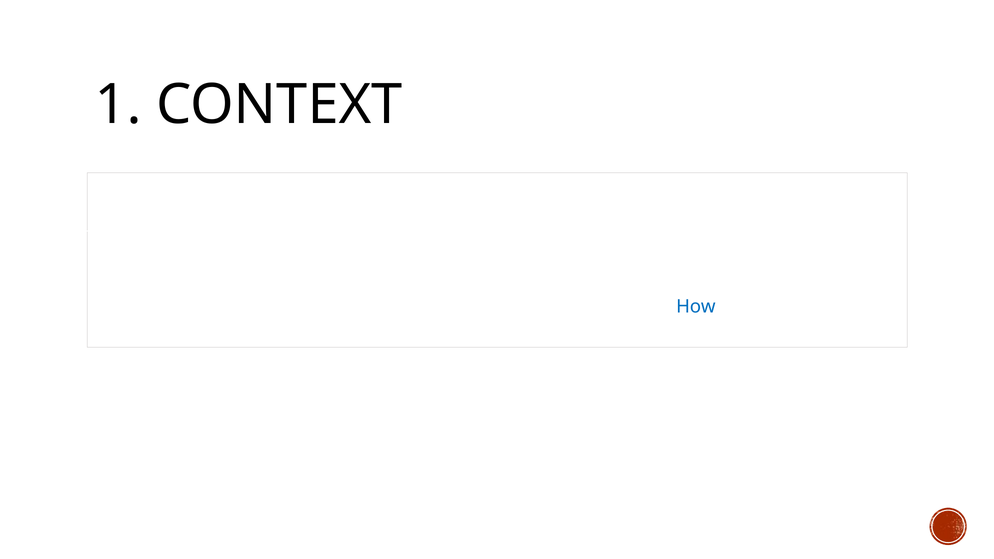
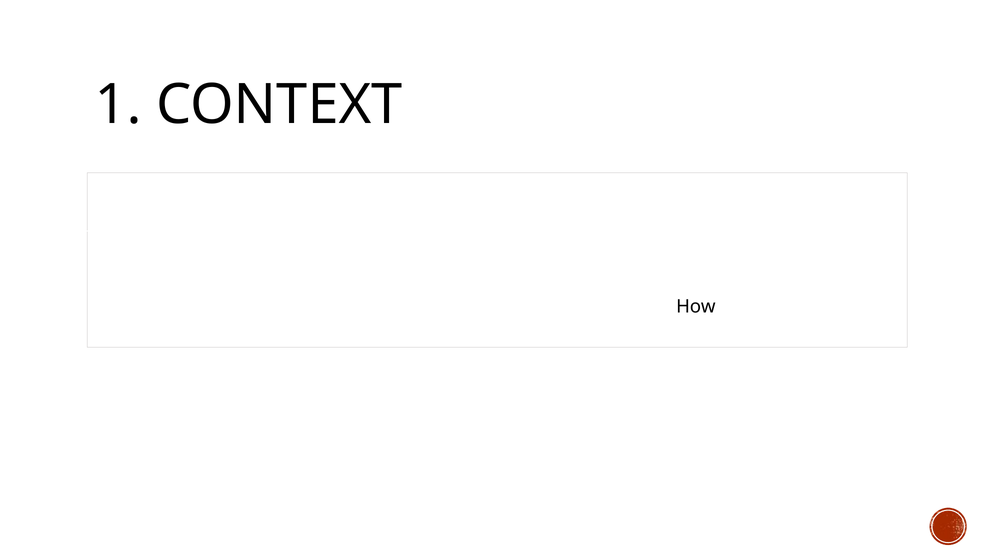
How colour: blue -> black
